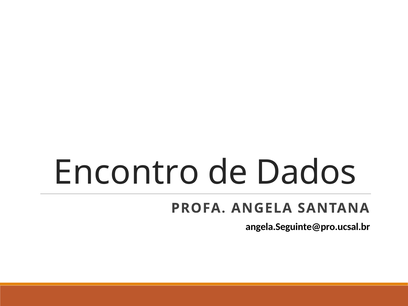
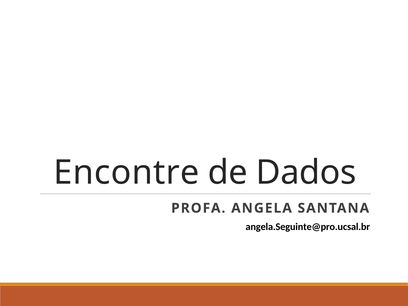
Encontro: Encontro -> Encontre
